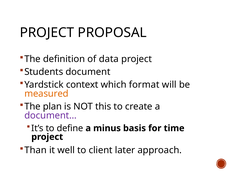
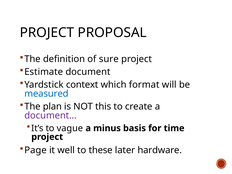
data: data -> sure
Students: Students -> Estimate
measured colour: orange -> blue
define: define -> vague
Than: Than -> Page
client: client -> these
approach: approach -> hardware
